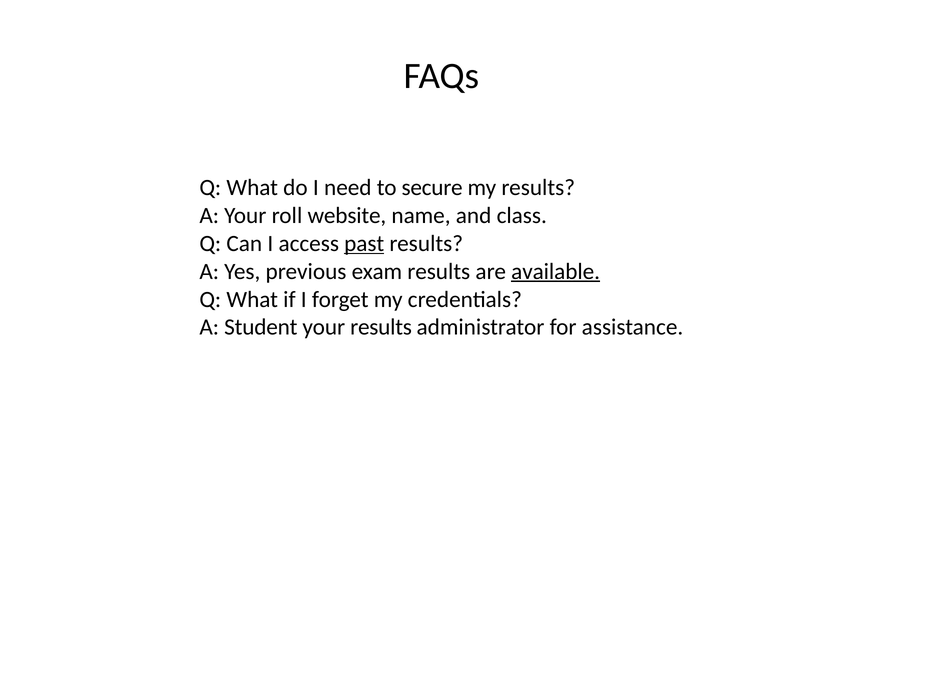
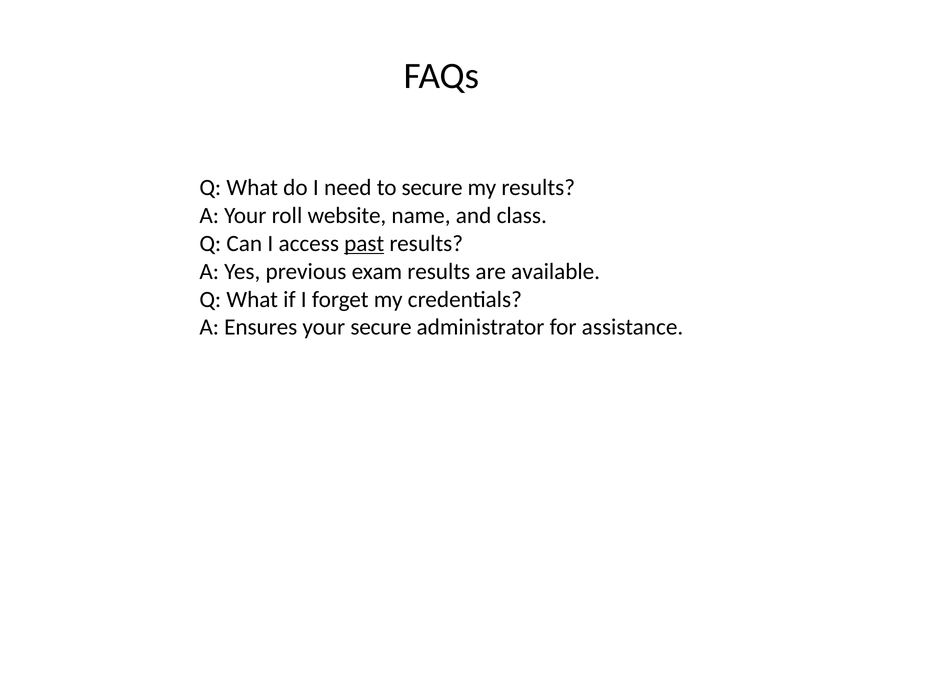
available underline: present -> none
Student: Student -> Ensures
your results: results -> secure
